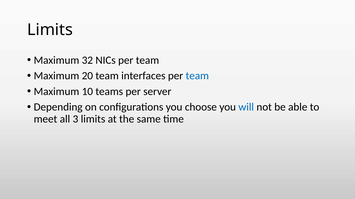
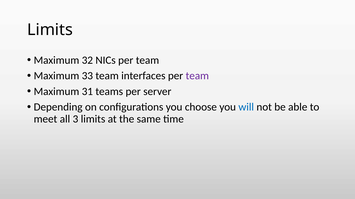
20: 20 -> 33
team at (197, 76) colour: blue -> purple
10: 10 -> 31
